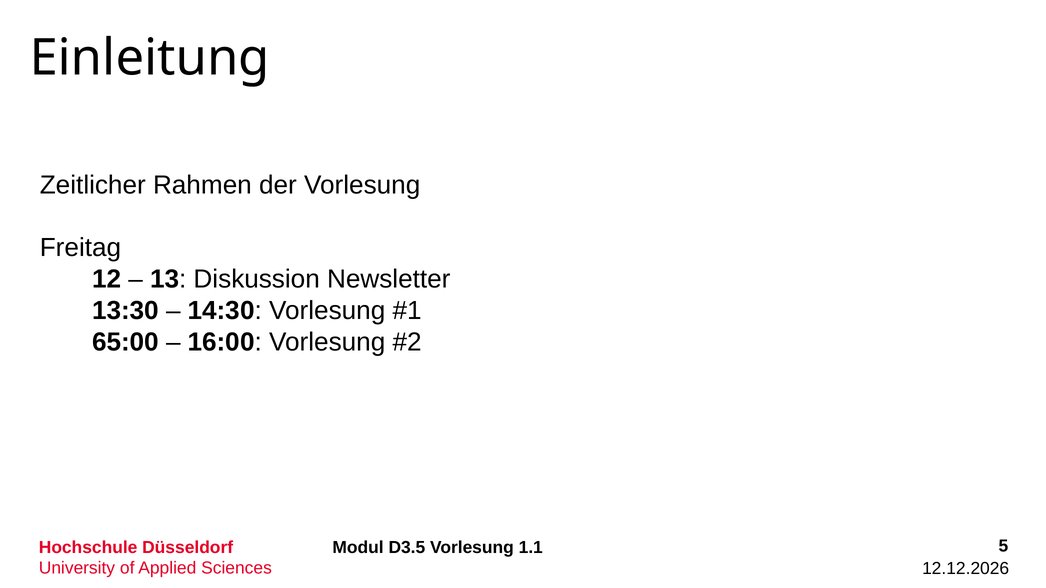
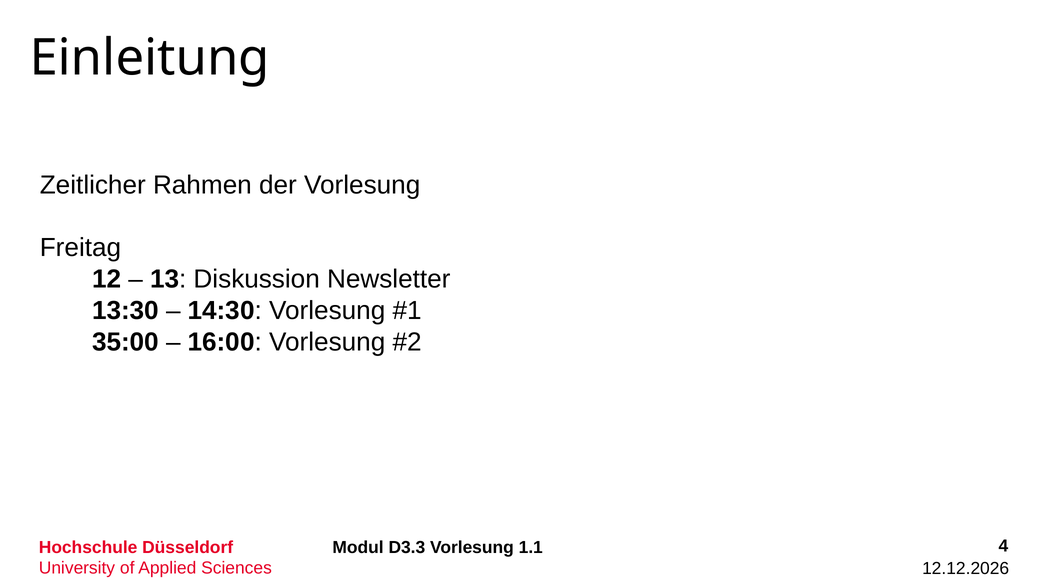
65:00: 65:00 -> 35:00
D3.5: D3.5 -> D3.3
5: 5 -> 4
